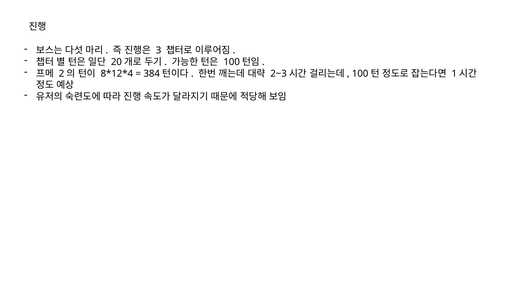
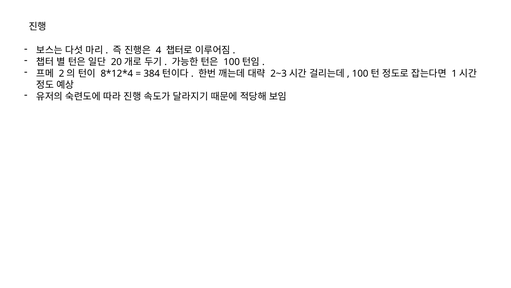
3: 3 -> 4
